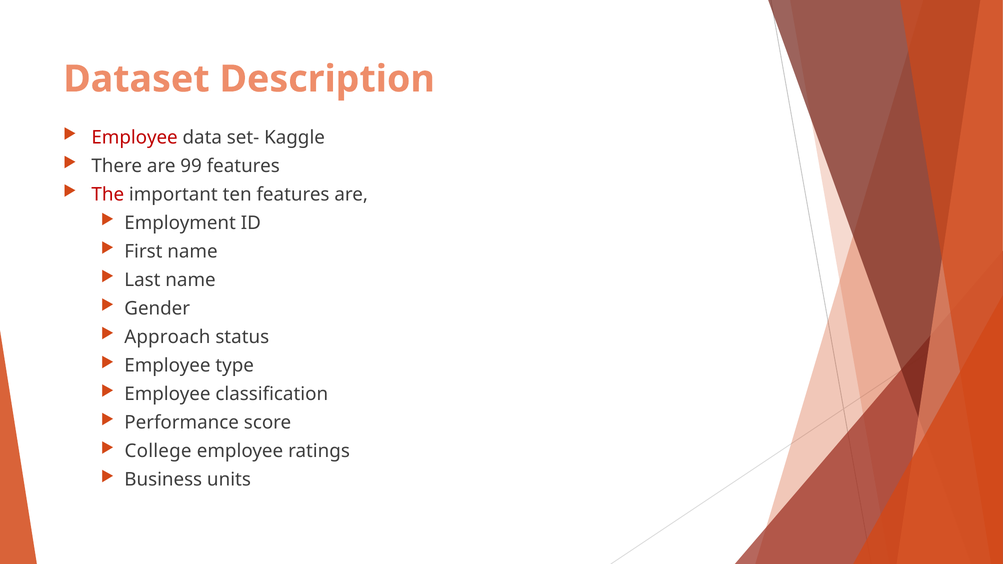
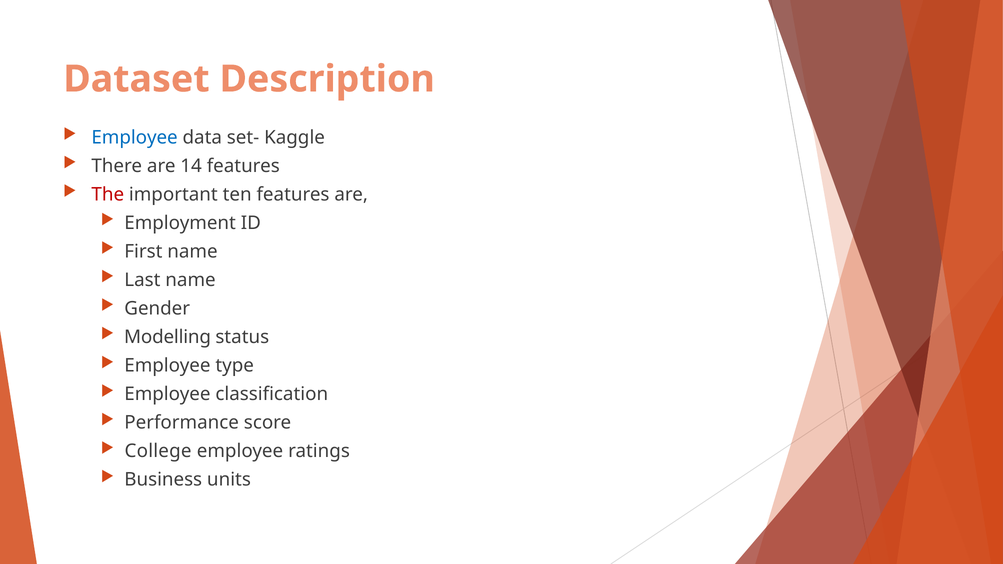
Employee at (135, 137) colour: red -> blue
99: 99 -> 14
Approach: Approach -> Modelling
